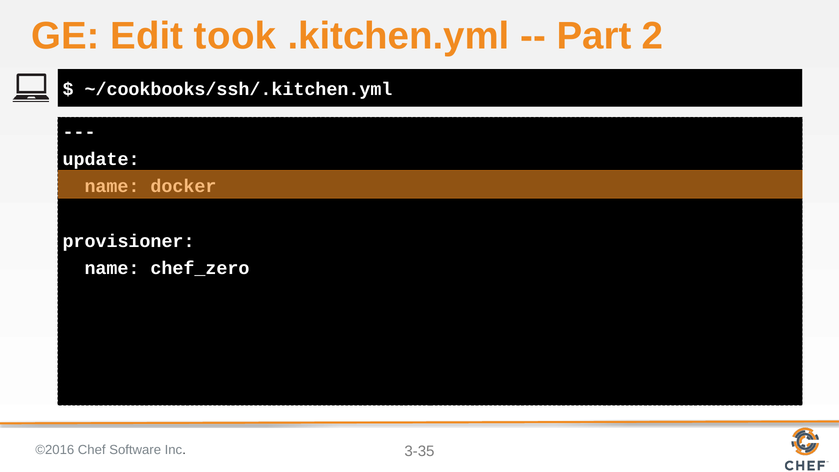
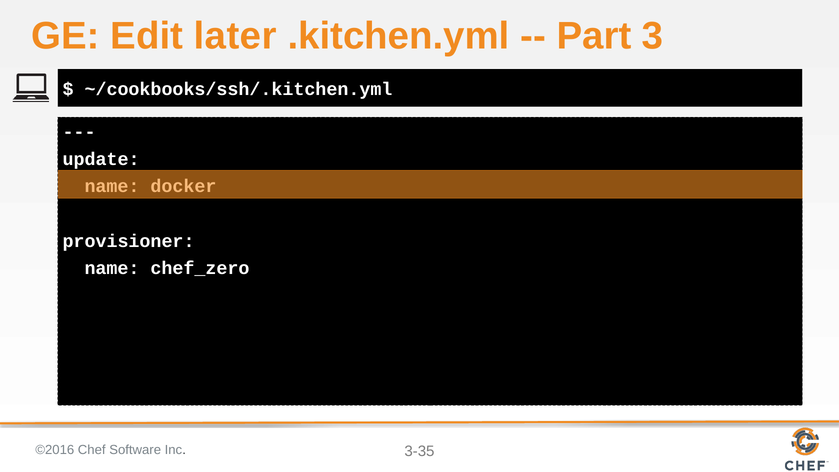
took: took -> later
2: 2 -> 3
